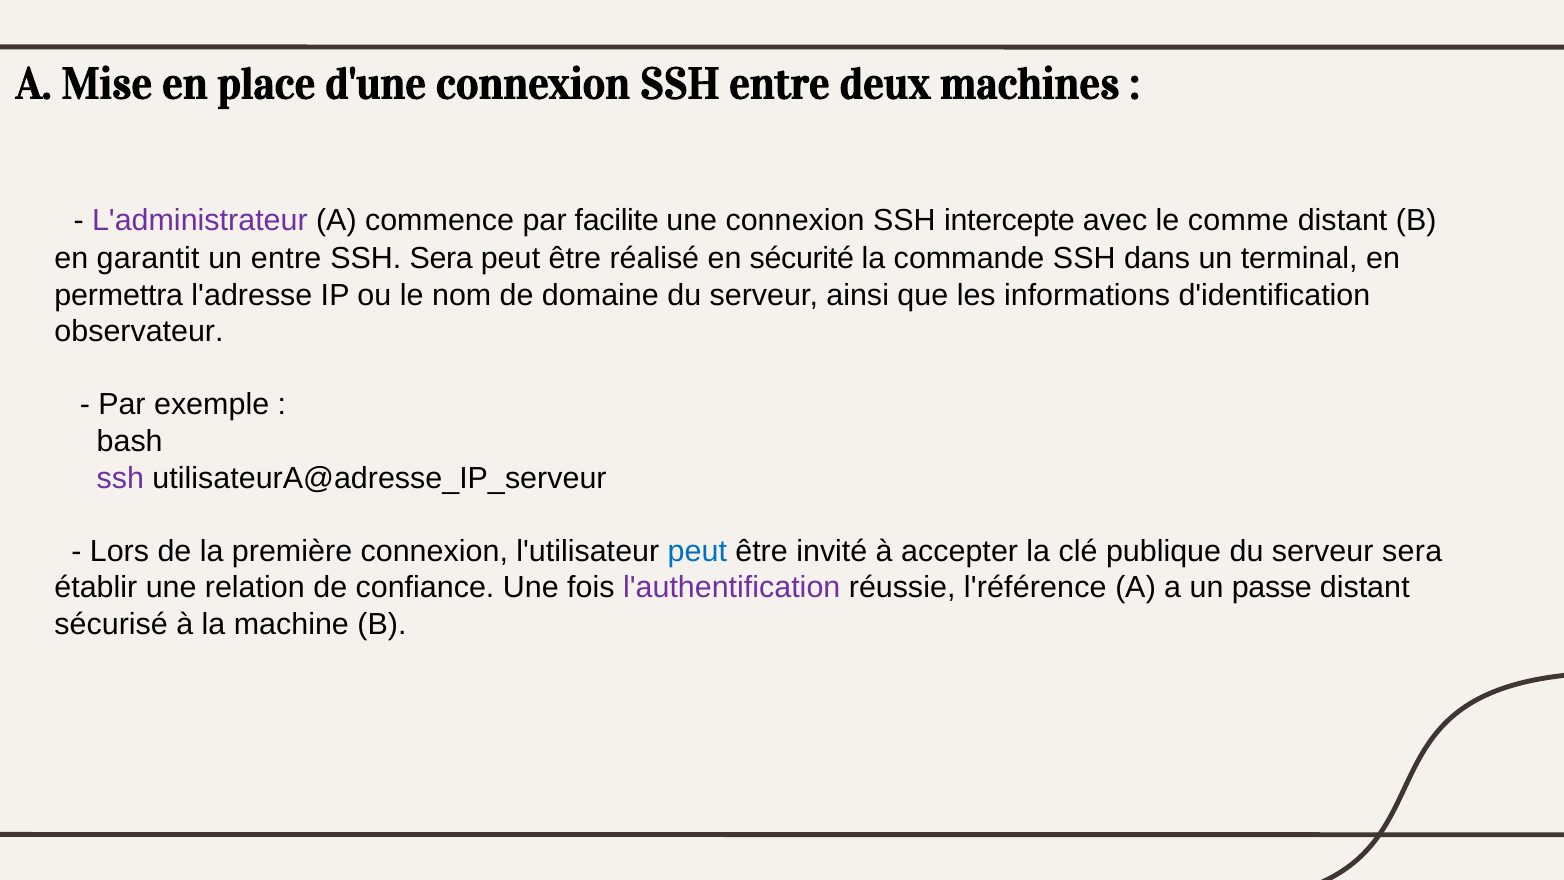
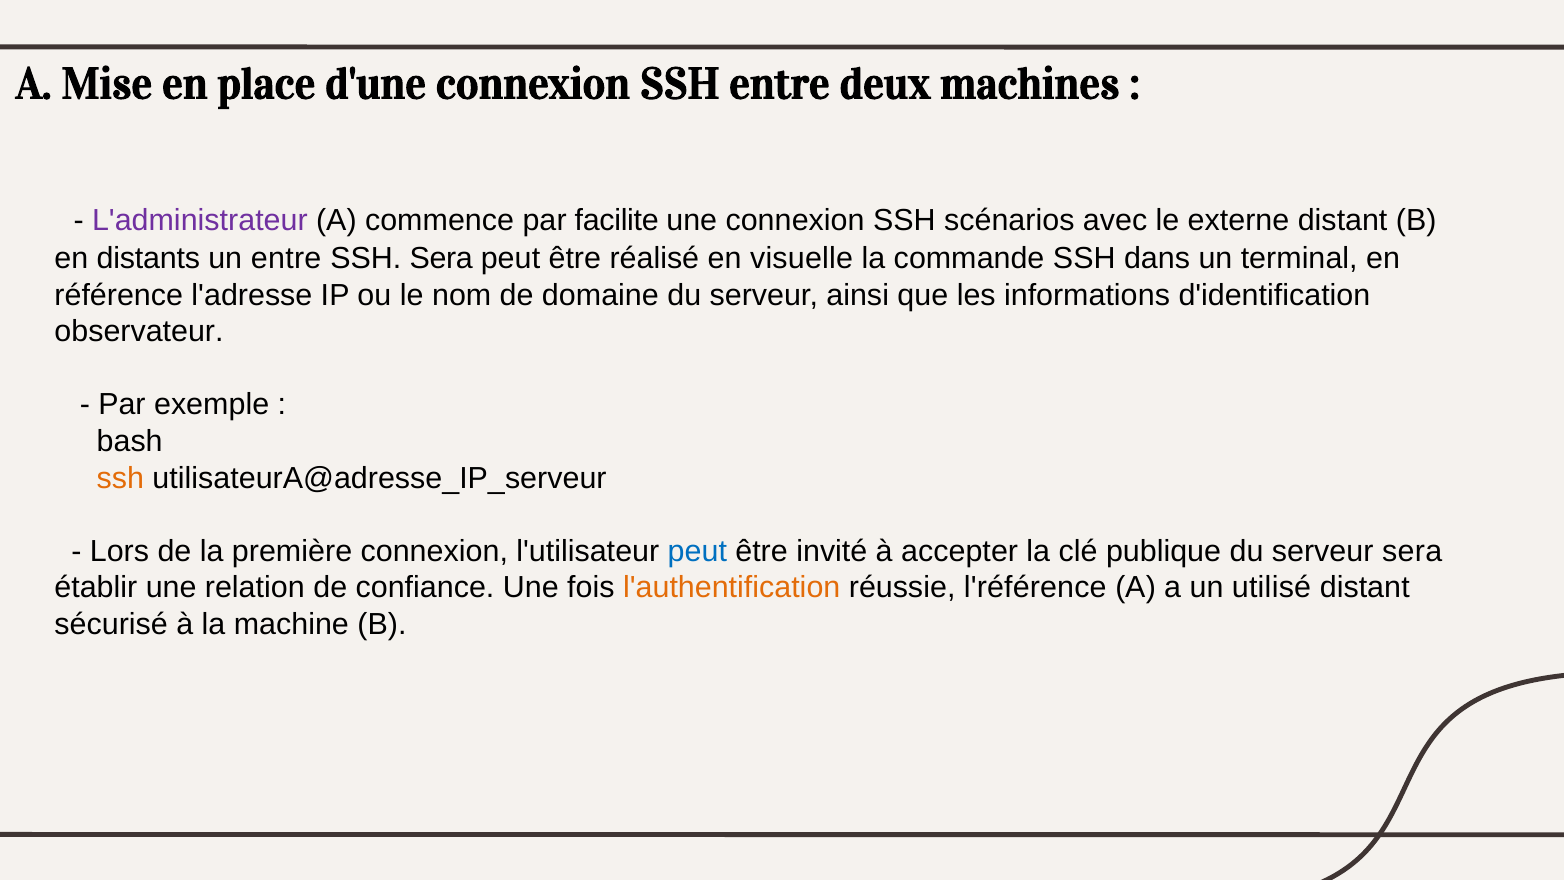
intercepte: intercepte -> scénarios
comme: comme -> externe
garantit: garantit -> distants
sécurité: sécurité -> visuelle
permettra: permettra -> référence
ssh at (120, 478) colour: purple -> orange
l'authentification colour: purple -> orange
passe: passe -> utilisé
